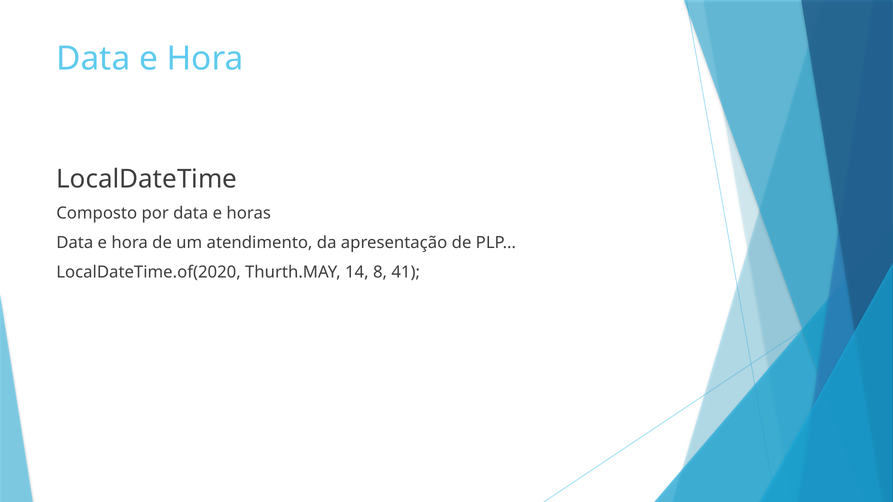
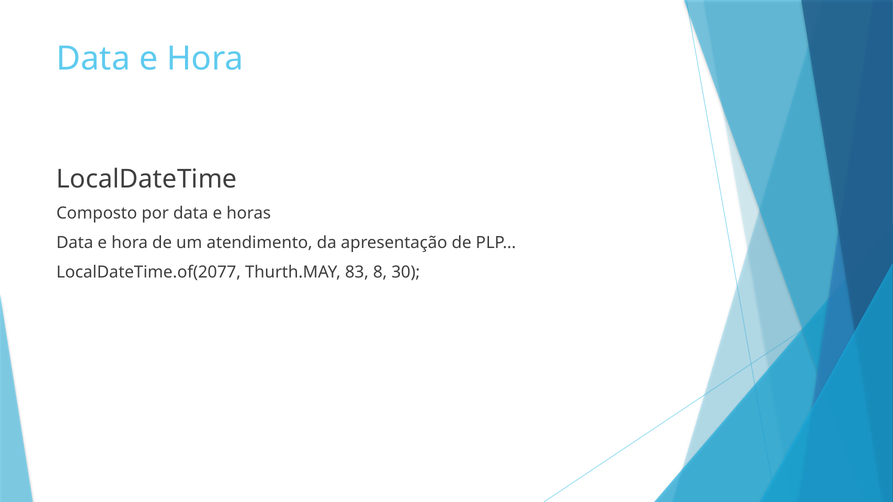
LocalDateTime.of(2020: LocalDateTime.of(2020 -> LocalDateTime.of(2077
14: 14 -> 83
41: 41 -> 30
